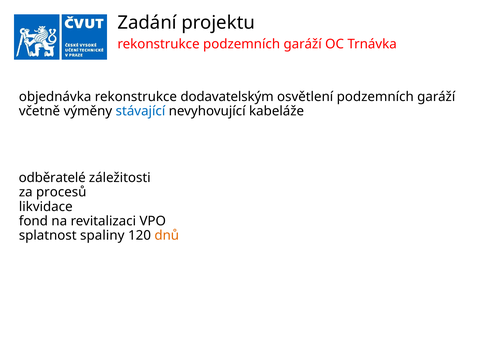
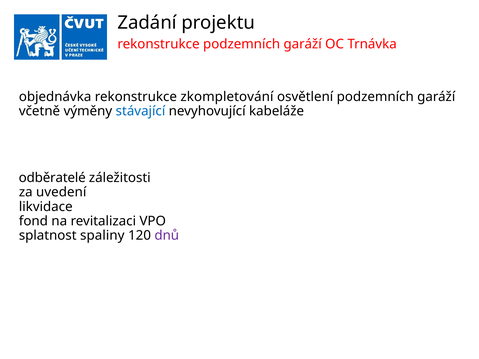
dodavatelským: dodavatelským -> zkompletování
procesů: procesů -> uvedení
dnů colour: orange -> purple
